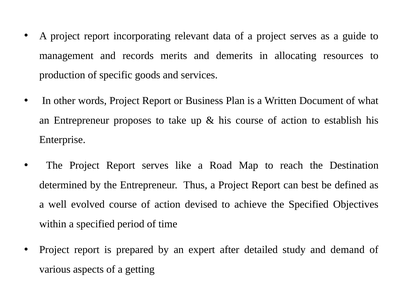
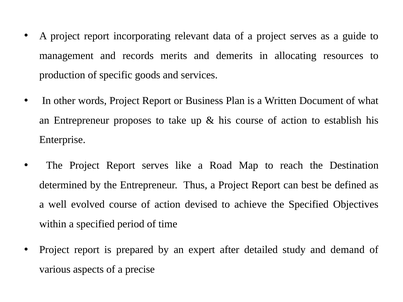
getting: getting -> precise
